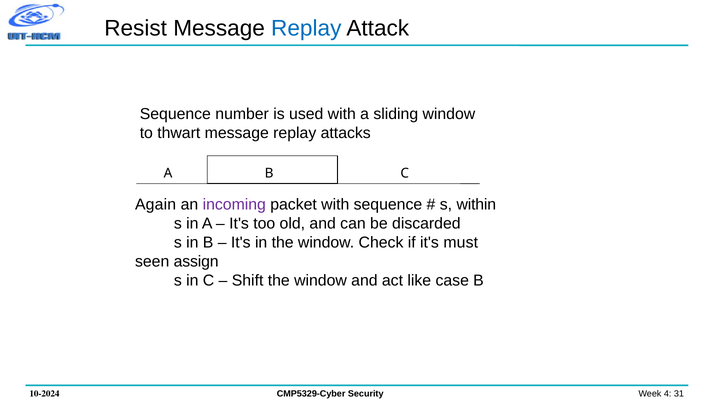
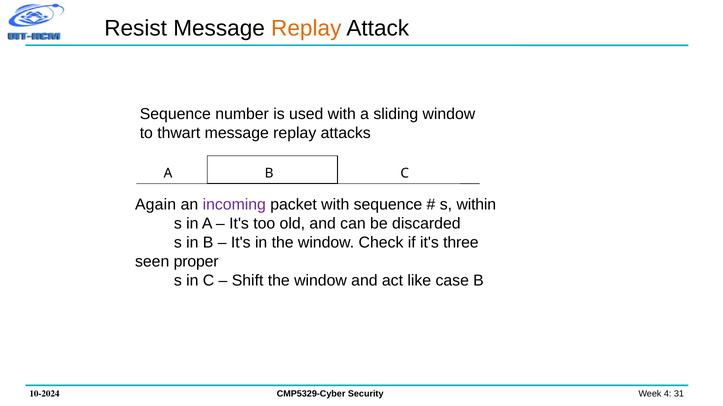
Replay at (306, 28) colour: blue -> orange
must: must -> three
assign: assign -> proper
